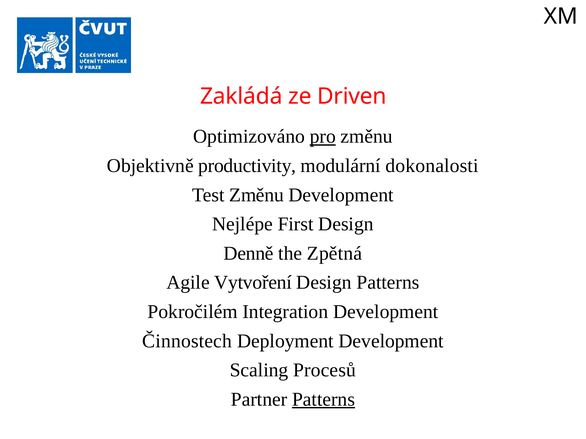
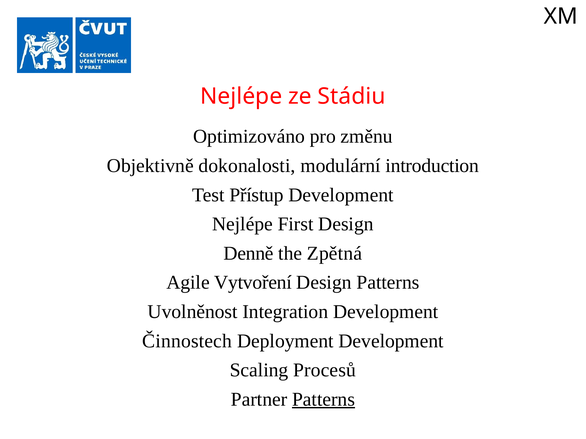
Zakládá at (241, 96): Zakládá -> Nejlépe
Driven: Driven -> Stádiu
pro underline: present -> none
productivity: productivity -> dokonalosti
dokonalosti: dokonalosti -> introduction
Test Změnu: Změnu -> Přístup
Pokročilém: Pokročilém -> Uvolněnost
